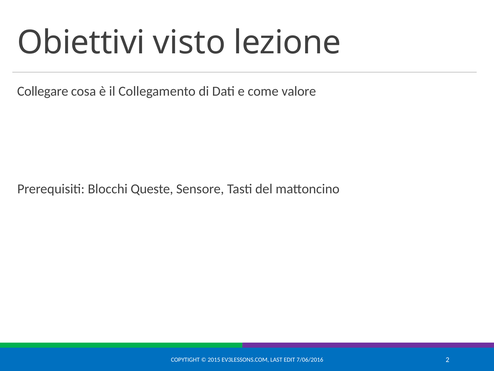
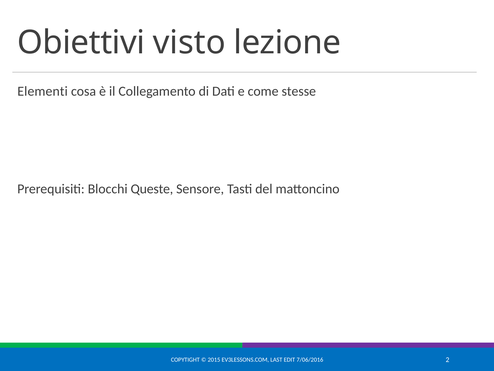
Collegare: Collegare -> Elementi
valore: valore -> stesse
